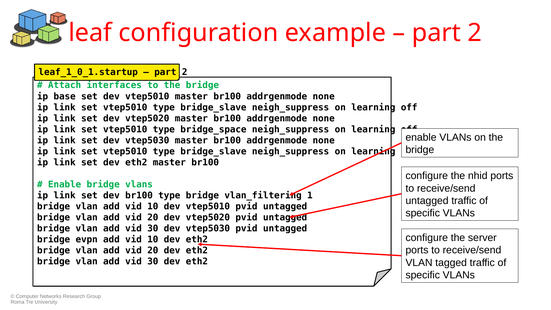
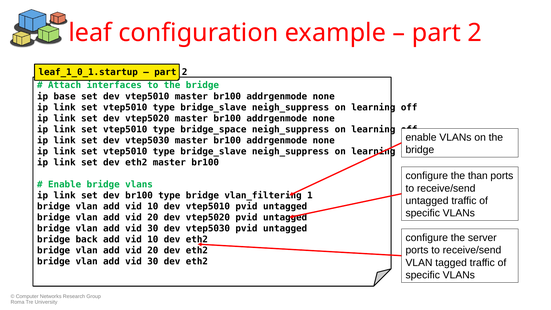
nhid: nhid -> than
evpn: evpn -> back
